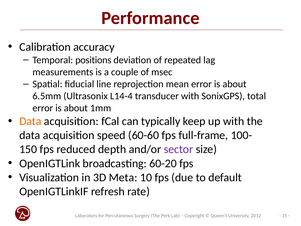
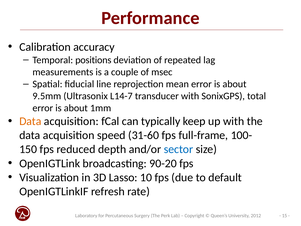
6.5mm: 6.5mm -> 9.5mm
L14-4: L14-4 -> L14-7
60-60: 60-60 -> 31-60
sector colour: purple -> blue
60-20: 60-20 -> 90-20
Meta: Meta -> Lasso
